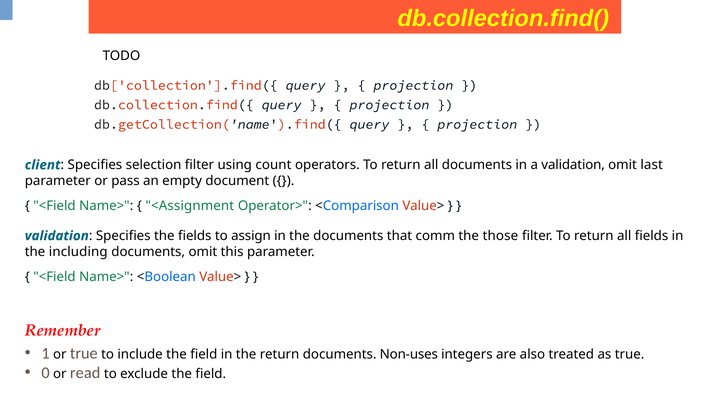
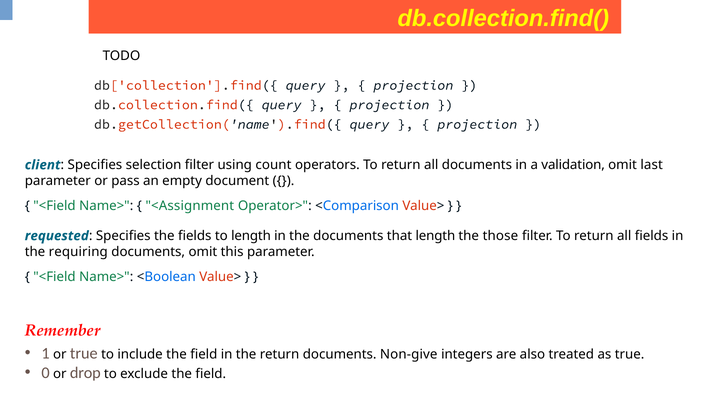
validation at (57, 236): validation -> requested
to assign: assign -> length
that comm: comm -> length
including: including -> requiring
Non-uses: Non-uses -> Non-give
read: read -> drop
